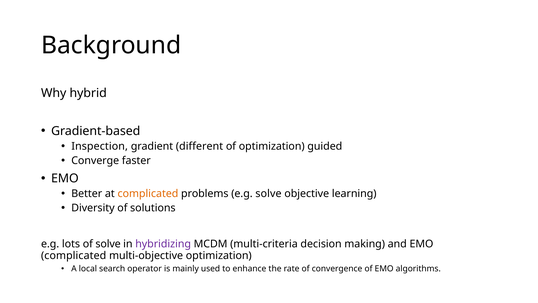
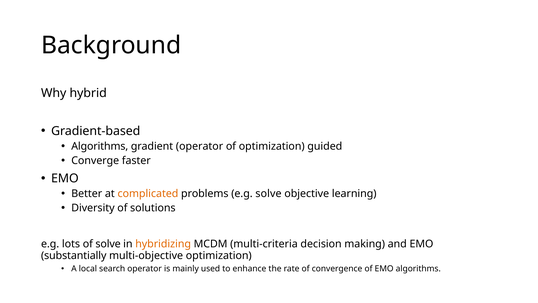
Inspection at (100, 146): Inspection -> Algorithms
gradient different: different -> operator
hybridizing colour: purple -> orange
complicated at (74, 255): complicated -> substantially
